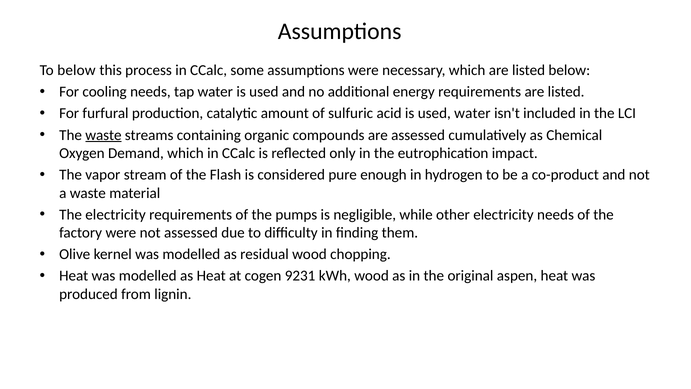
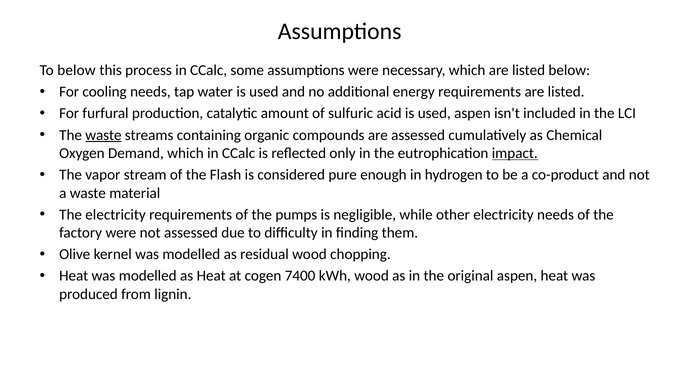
used water: water -> aspen
impact underline: none -> present
9231: 9231 -> 7400
